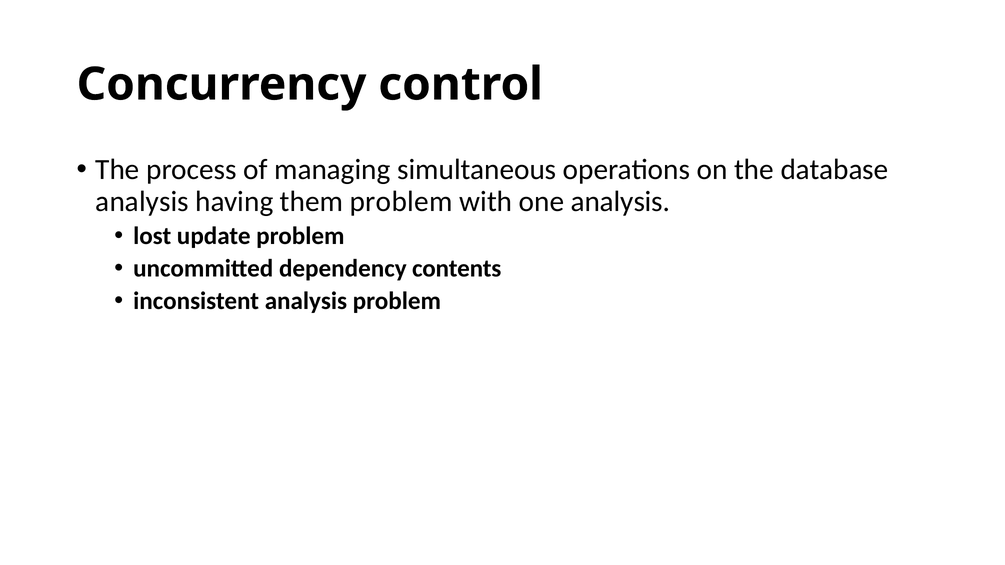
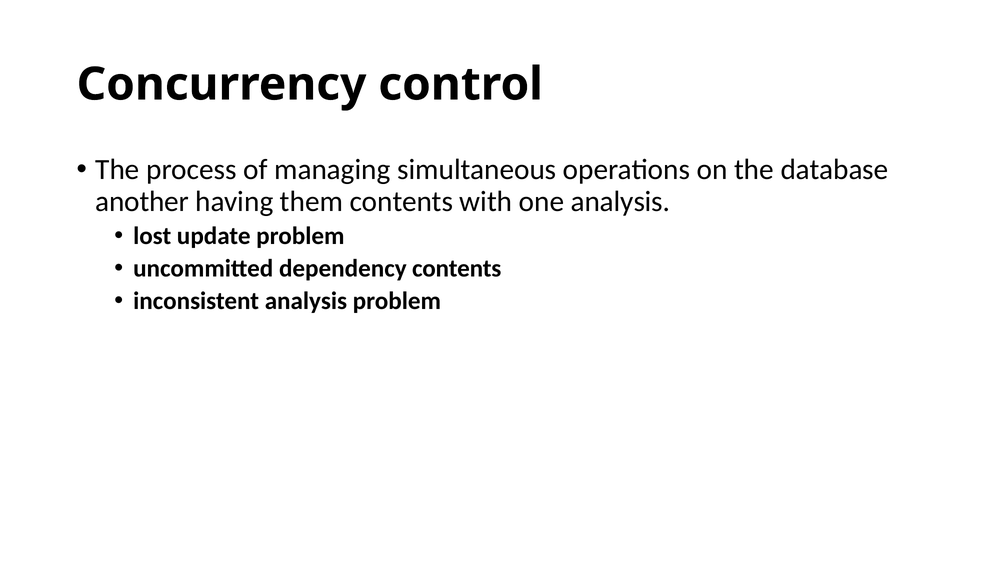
analysis at (142, 202): analysis -> another
them problem: problem -> contents
